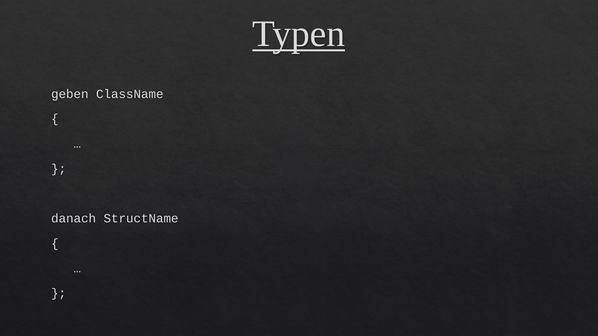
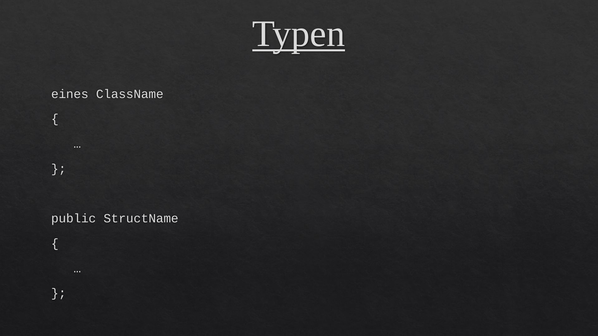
geben: geben -> eines
danach: danach -> public
